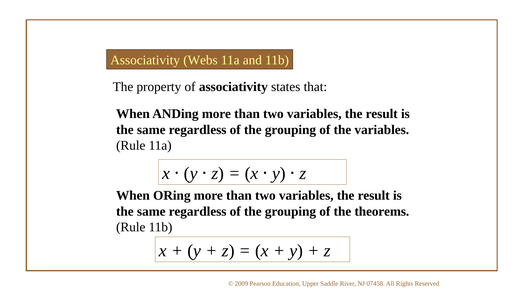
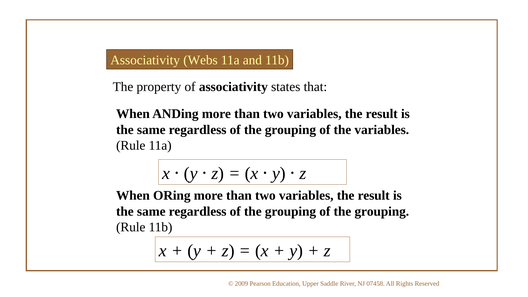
grouping of the theorems: theorems -> grouping
